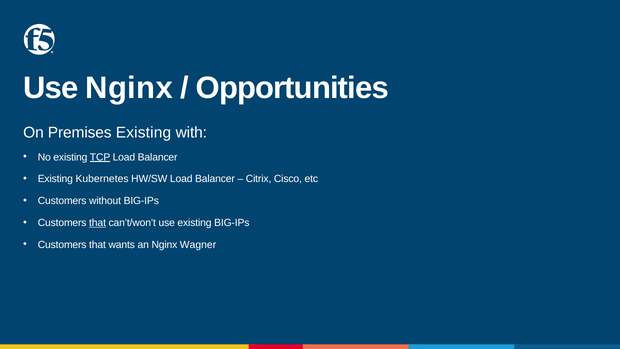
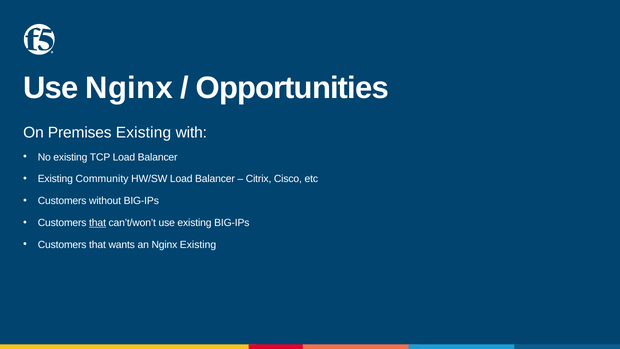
TCP underline: present -> none
Kubernetes: Kubernetes -> Community
Nginx Wagner: Wagner -> Existing
